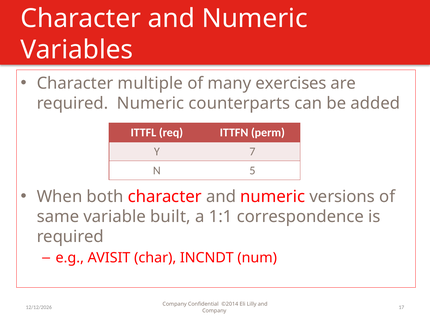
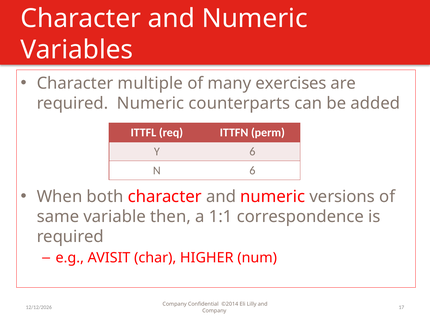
Y 7: 7 -> 6
N 5: 5 -> 6
built: built -> then
INCNDT: INCNDT -> HIGHER
